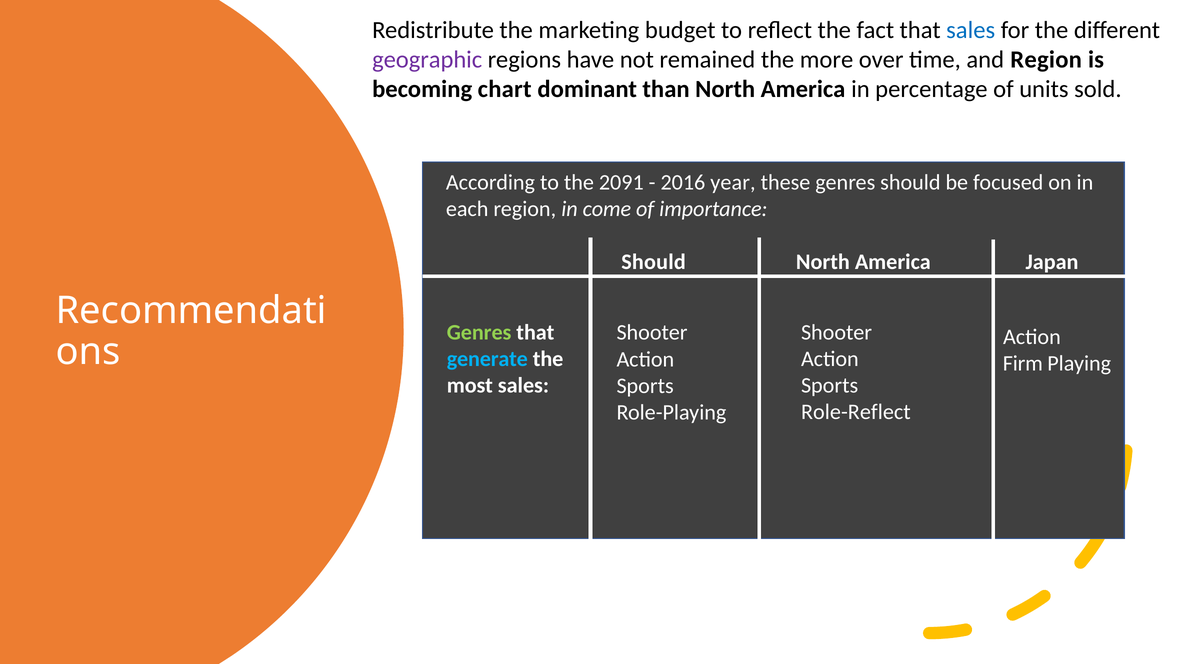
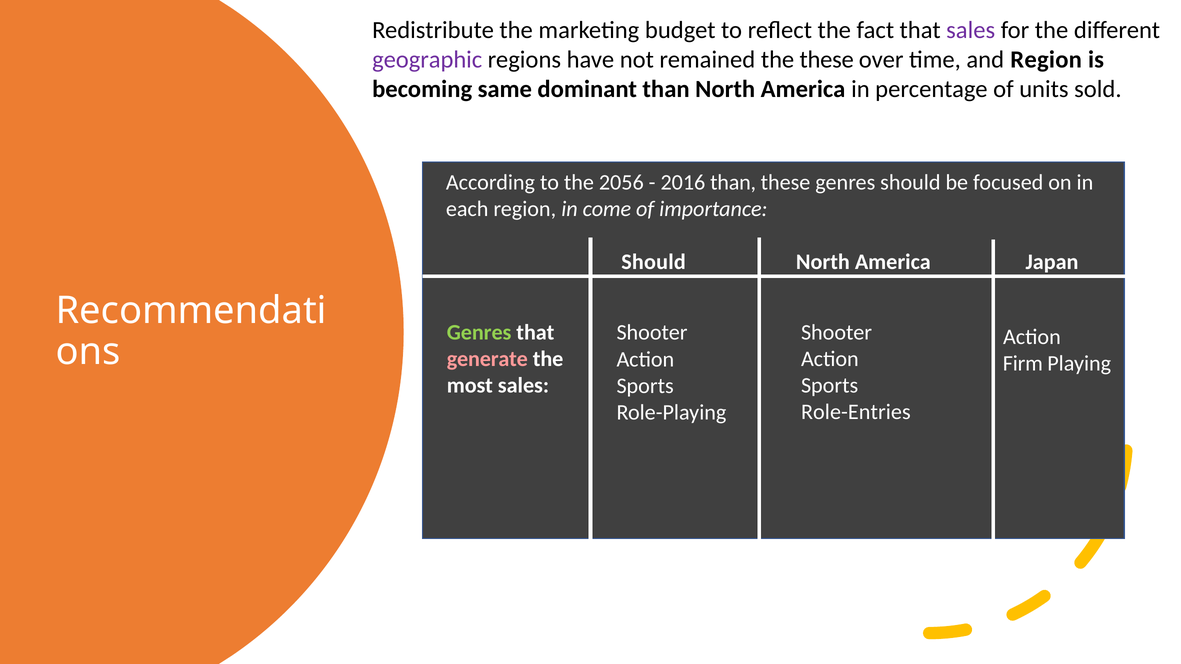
sales at (971, 30) colour: blue -> purple
the more: more -> these
chart: chart -> same
2091: 2091 -> 2056
2016 year: year -> than
generate colour: light blue -> pink
Role-Reflect: Role-Reflect -> Role-Entries
